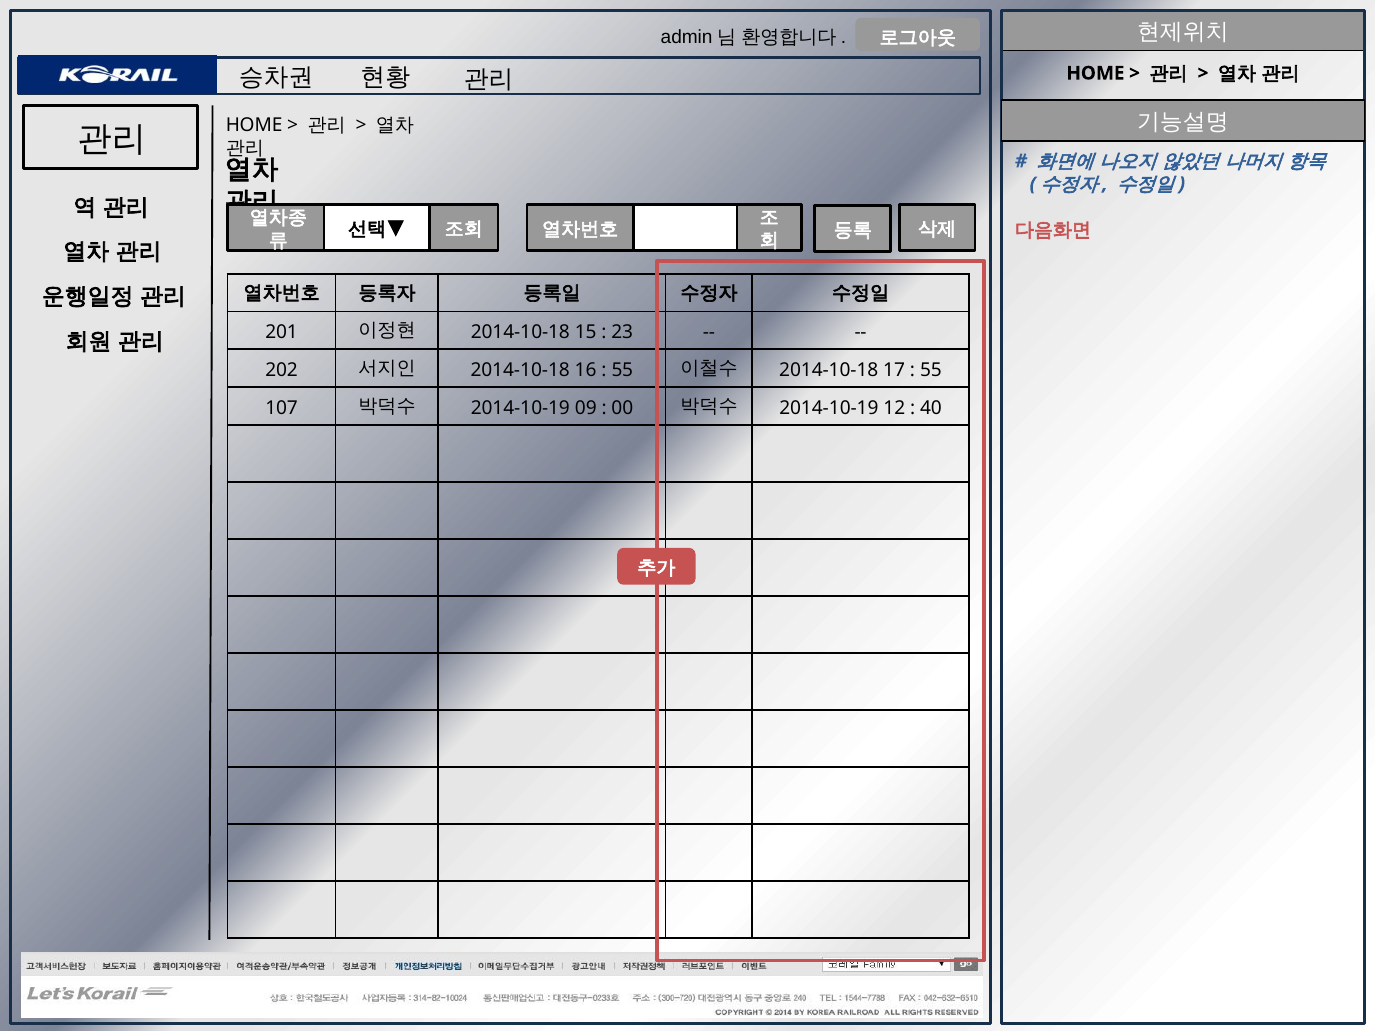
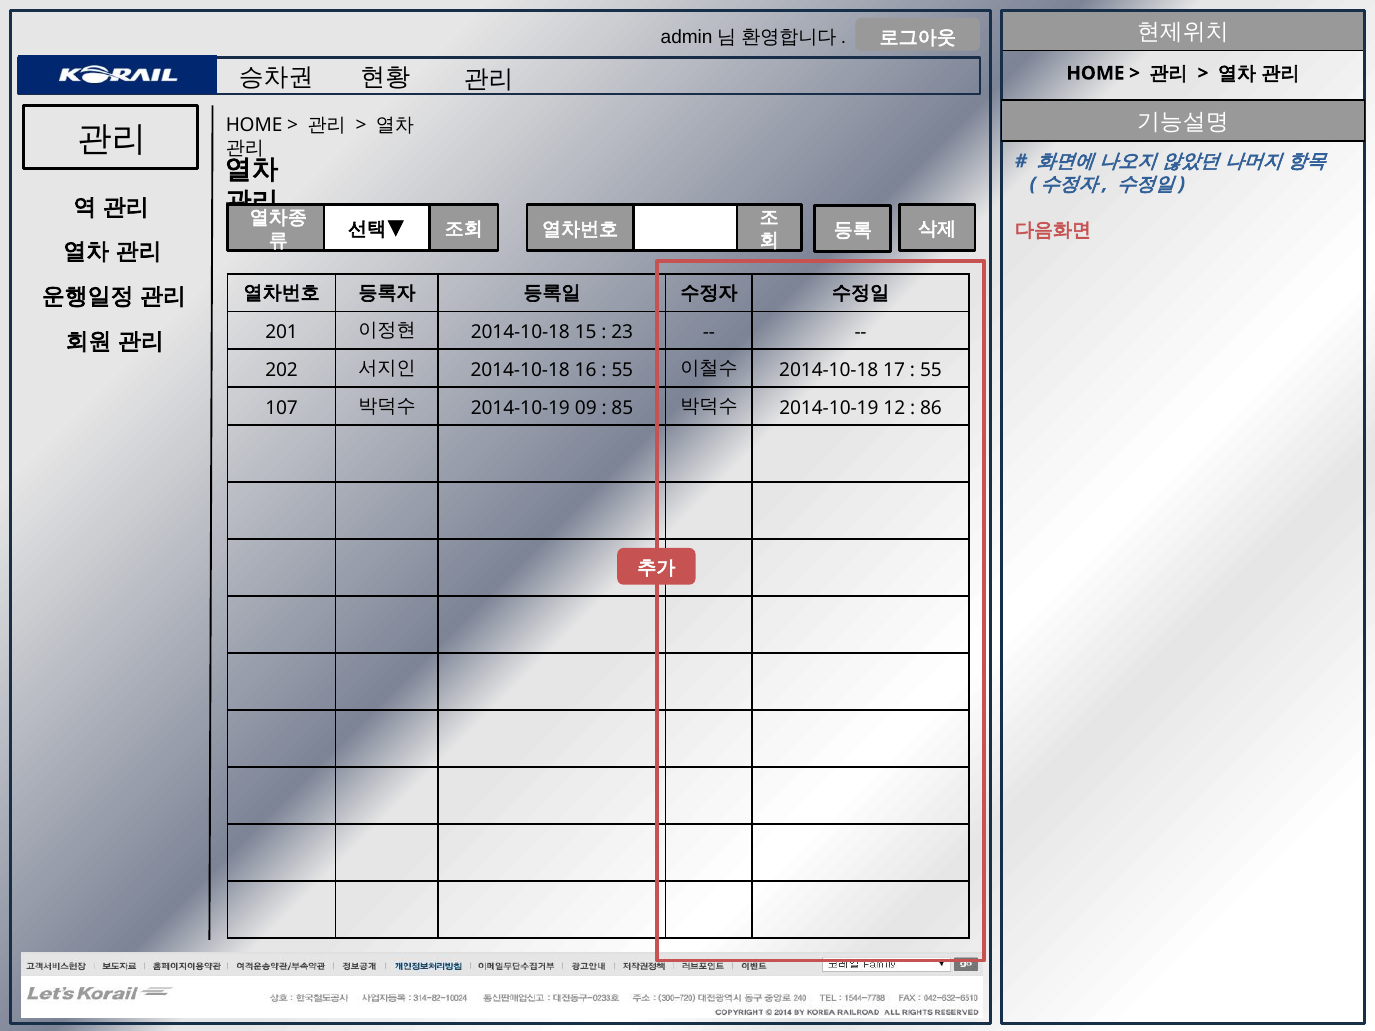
00: 00 -> 85
40: 40 -> 86
